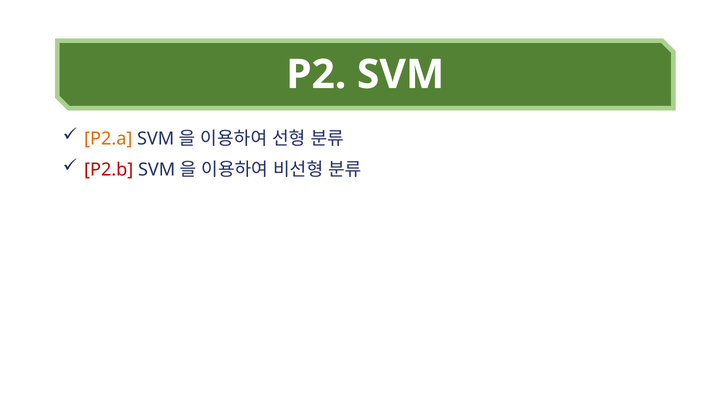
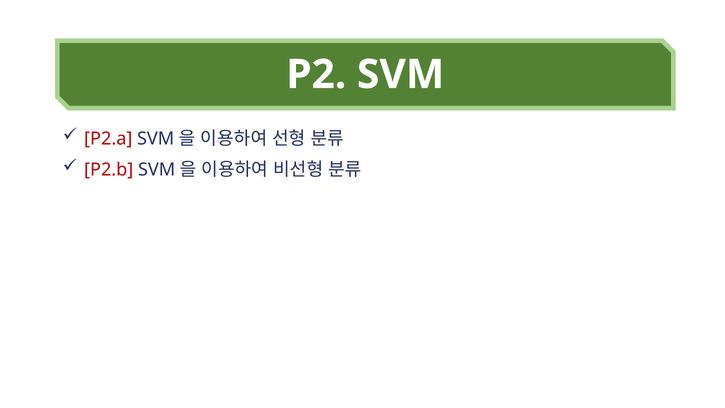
P2.a colour: orange -> red
